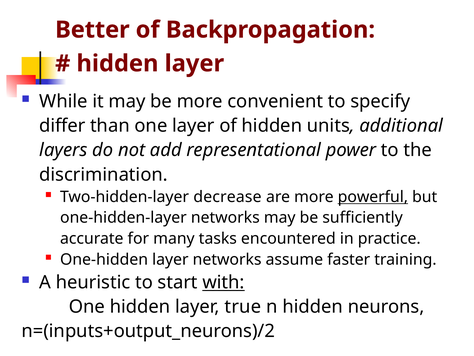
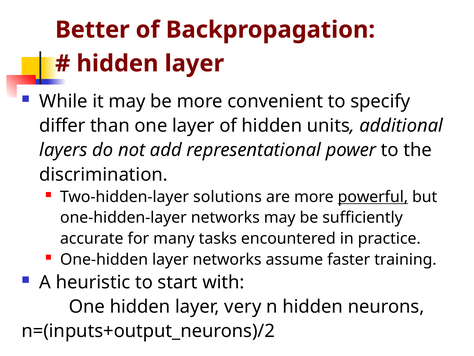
decrease: decrease -> solutions
with underline: present -> none
true: true -> very
